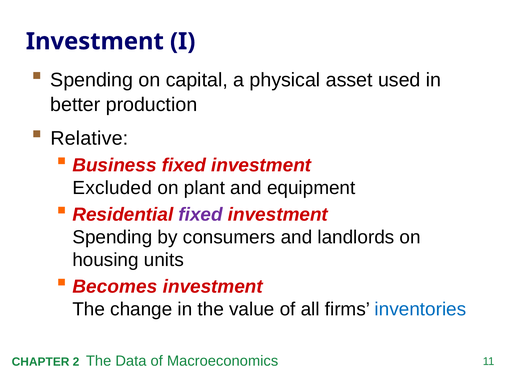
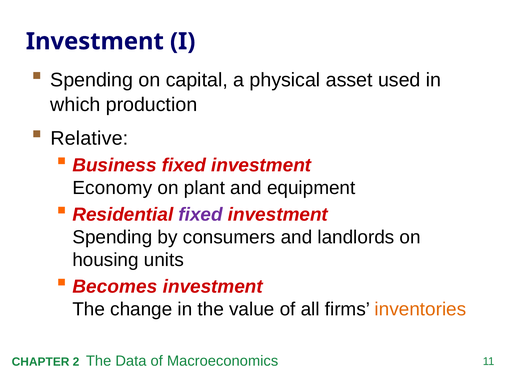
better: better -> which
Excluded: Excluded -> Economy
inventories colour: blue -> orange
